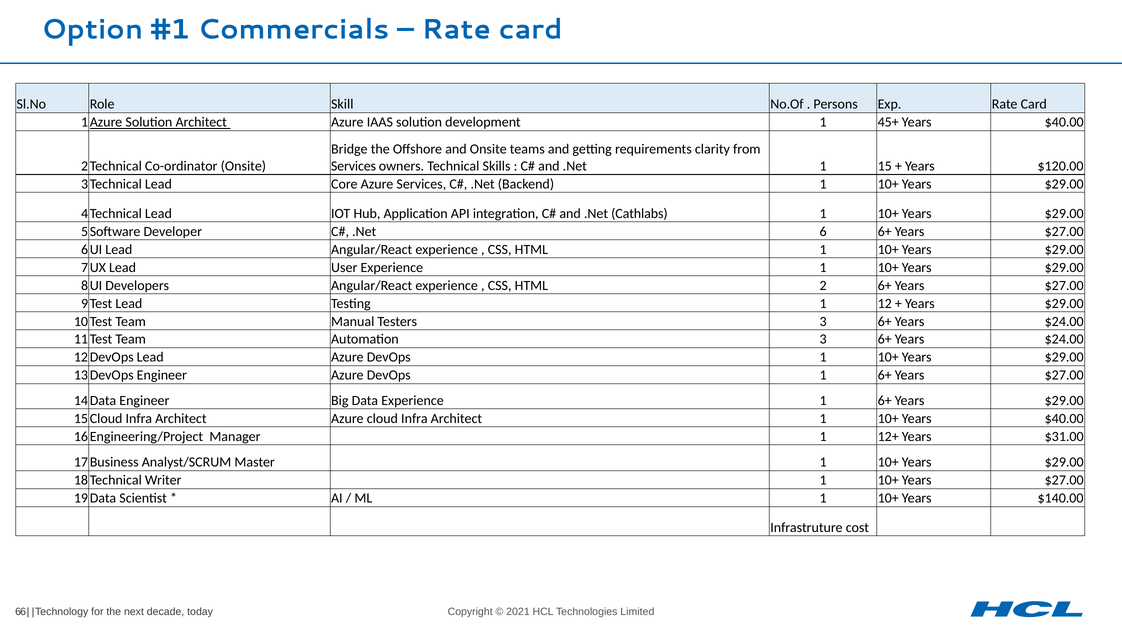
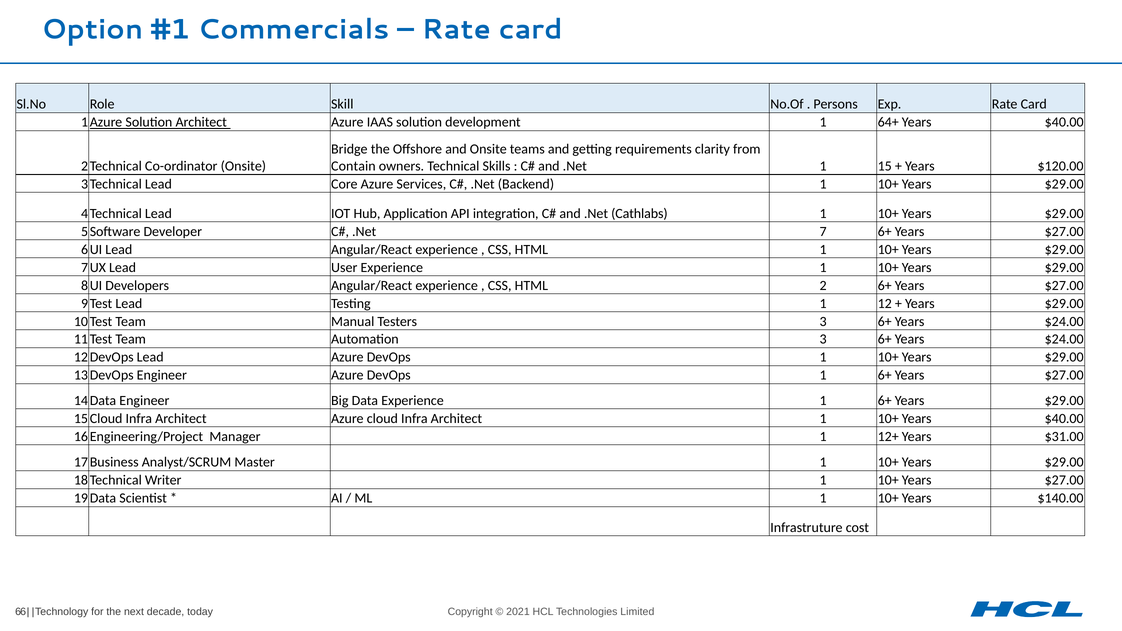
45+: 45+ -> 64+
Services at (353, 166): Services -> Contain
.Net 6: 6 -> 7
